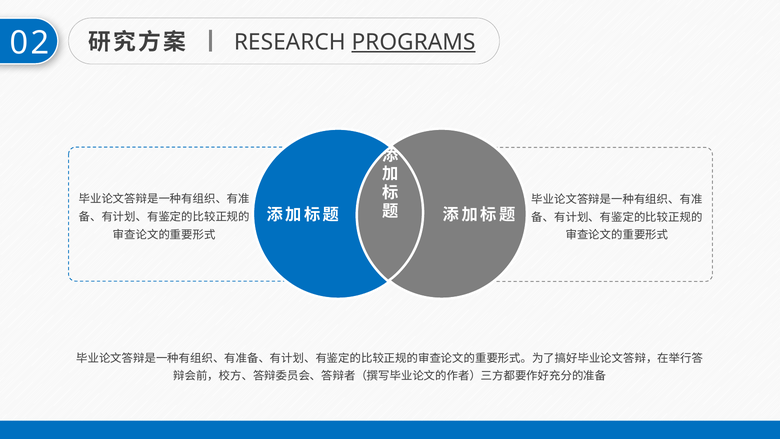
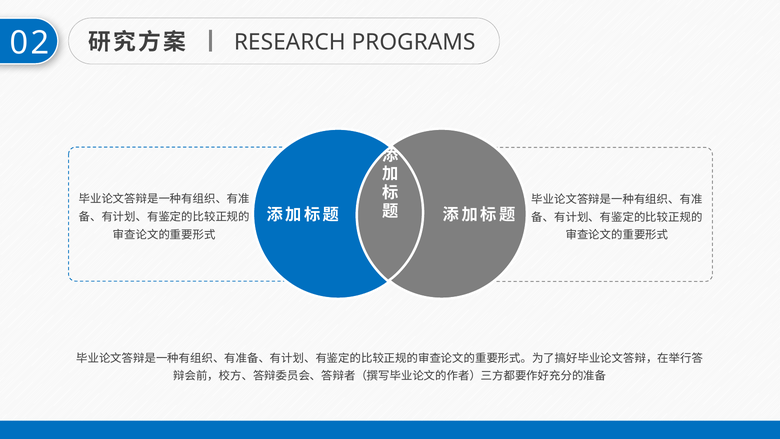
PROGRAMS underline: present -> none
